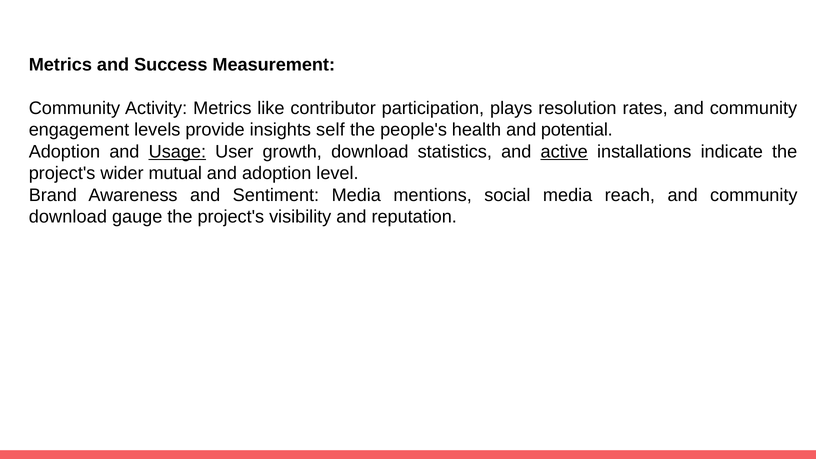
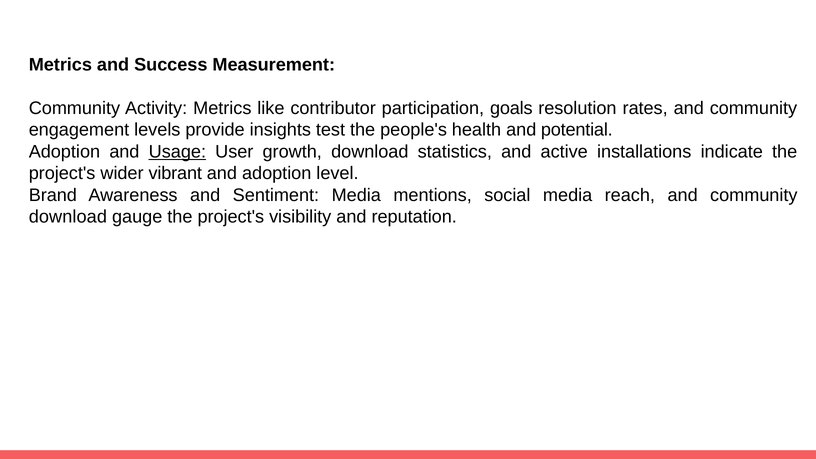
plays: plays -> goals
self: self -> test
active underline: present -> none
mutual: mutual -> vibrant
